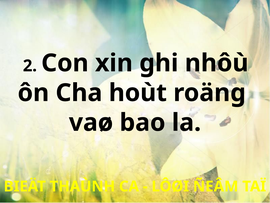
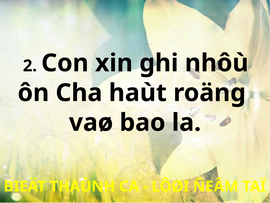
hoùt: hoùt -> haùt
